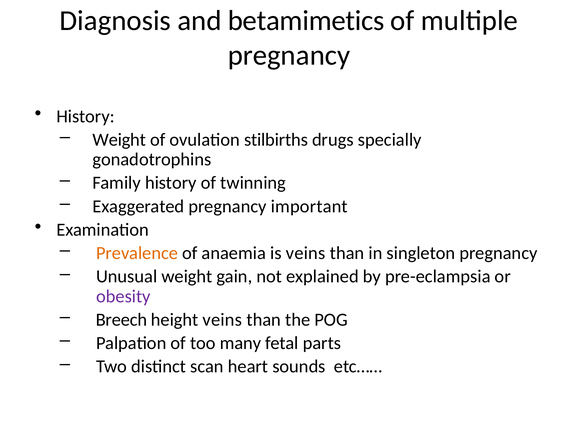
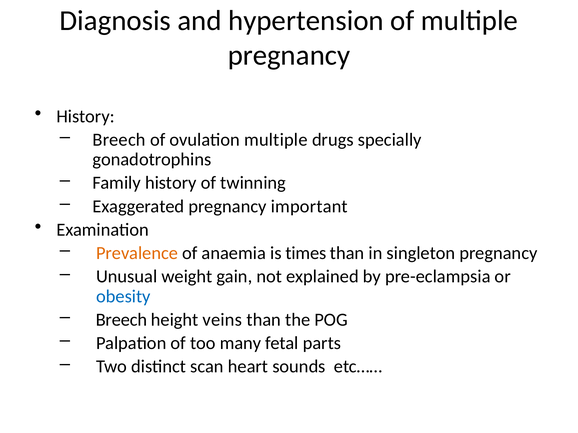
betamimetics: betamimetics -> hypertension
Weight at (119, 140): Weight -> Breech
ovulation stilbirths: stilbirths -> multiple
is veins: veins -> times
obesity colour: purple -> blue
